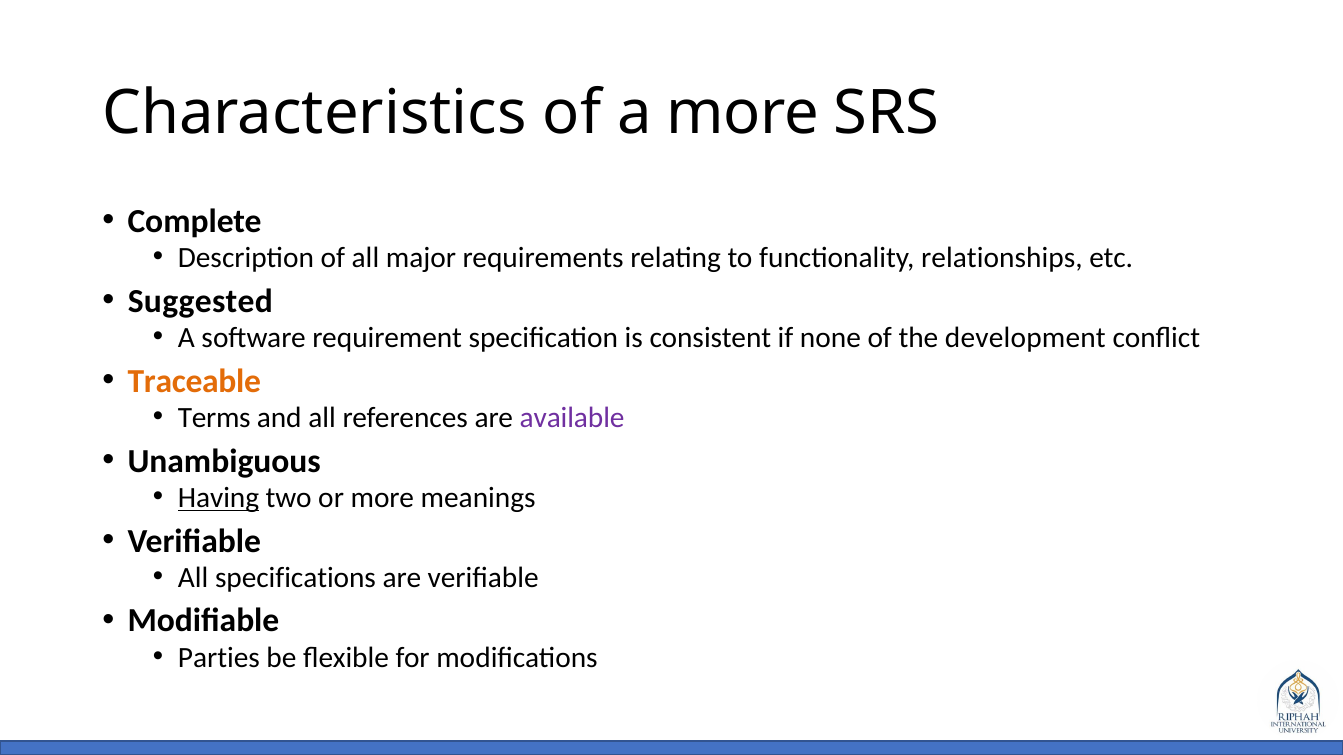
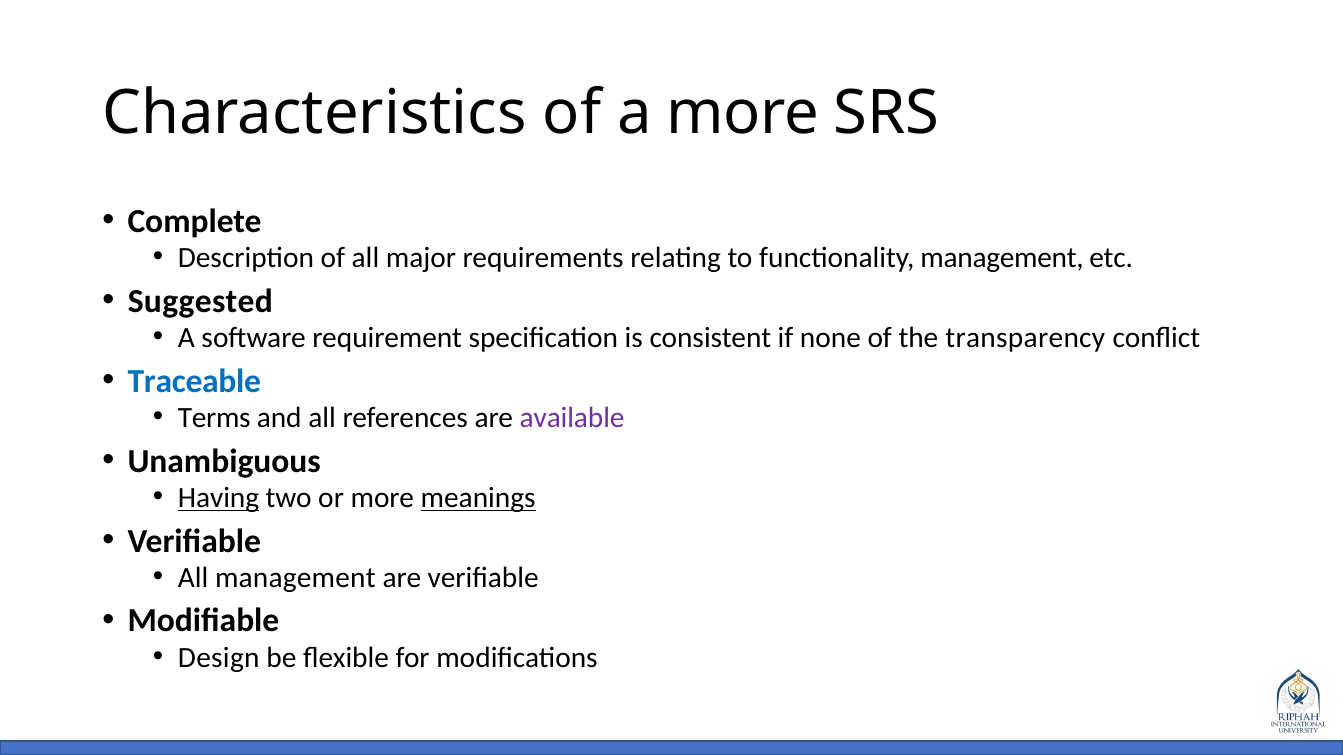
functionality relationships: relationships -> management
development: development -> transparency
Traceable colour: orange -> blue
meanings underline: none -> present
All specifications: specifications -> management
Parties: Parties -> Design
